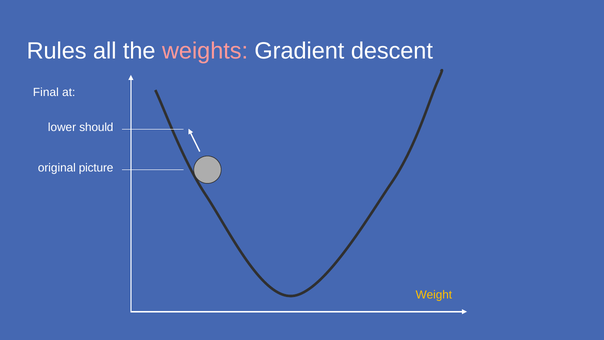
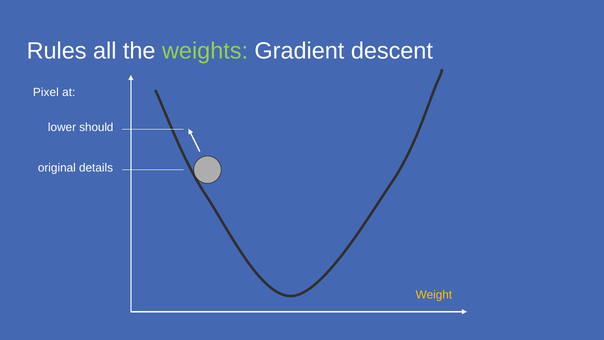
weights colour: pink -> light green
Final: Final -> Pixel
picture: picture -> details
